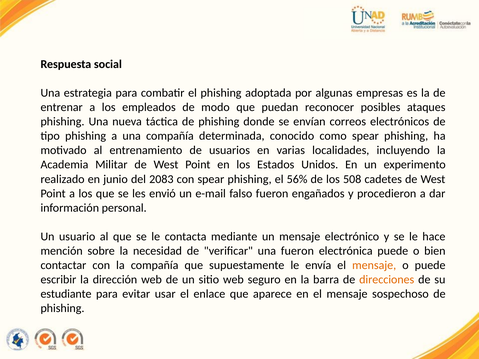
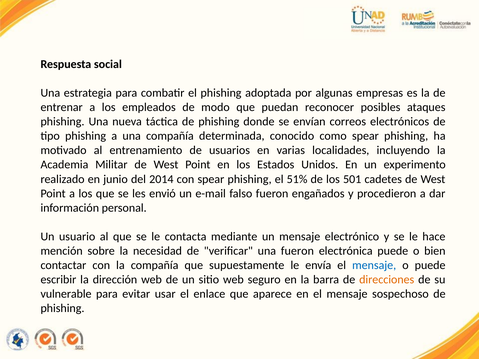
2083: 2083 -> 2014
56%: 56% -> 51%
508: 508 -> 501
mensaje at (374, 265) colour: orange -> blue
estudiante: estudiante -> vulnerable
